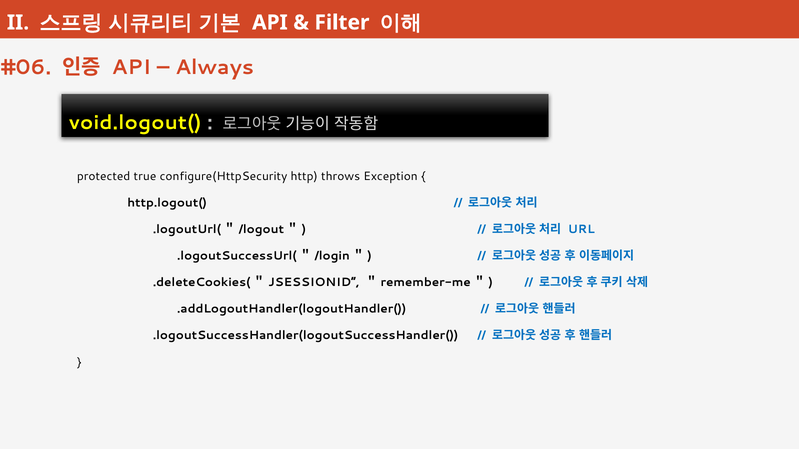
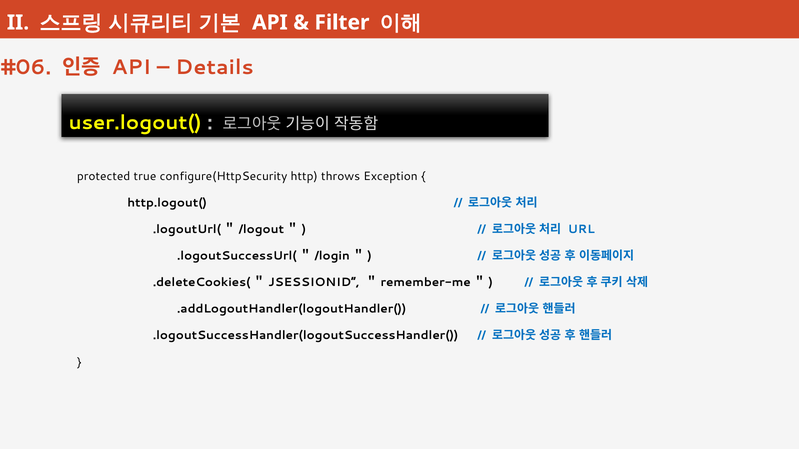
Always: Always -> Details
void.logout(: void.logout( -> user.logout(
